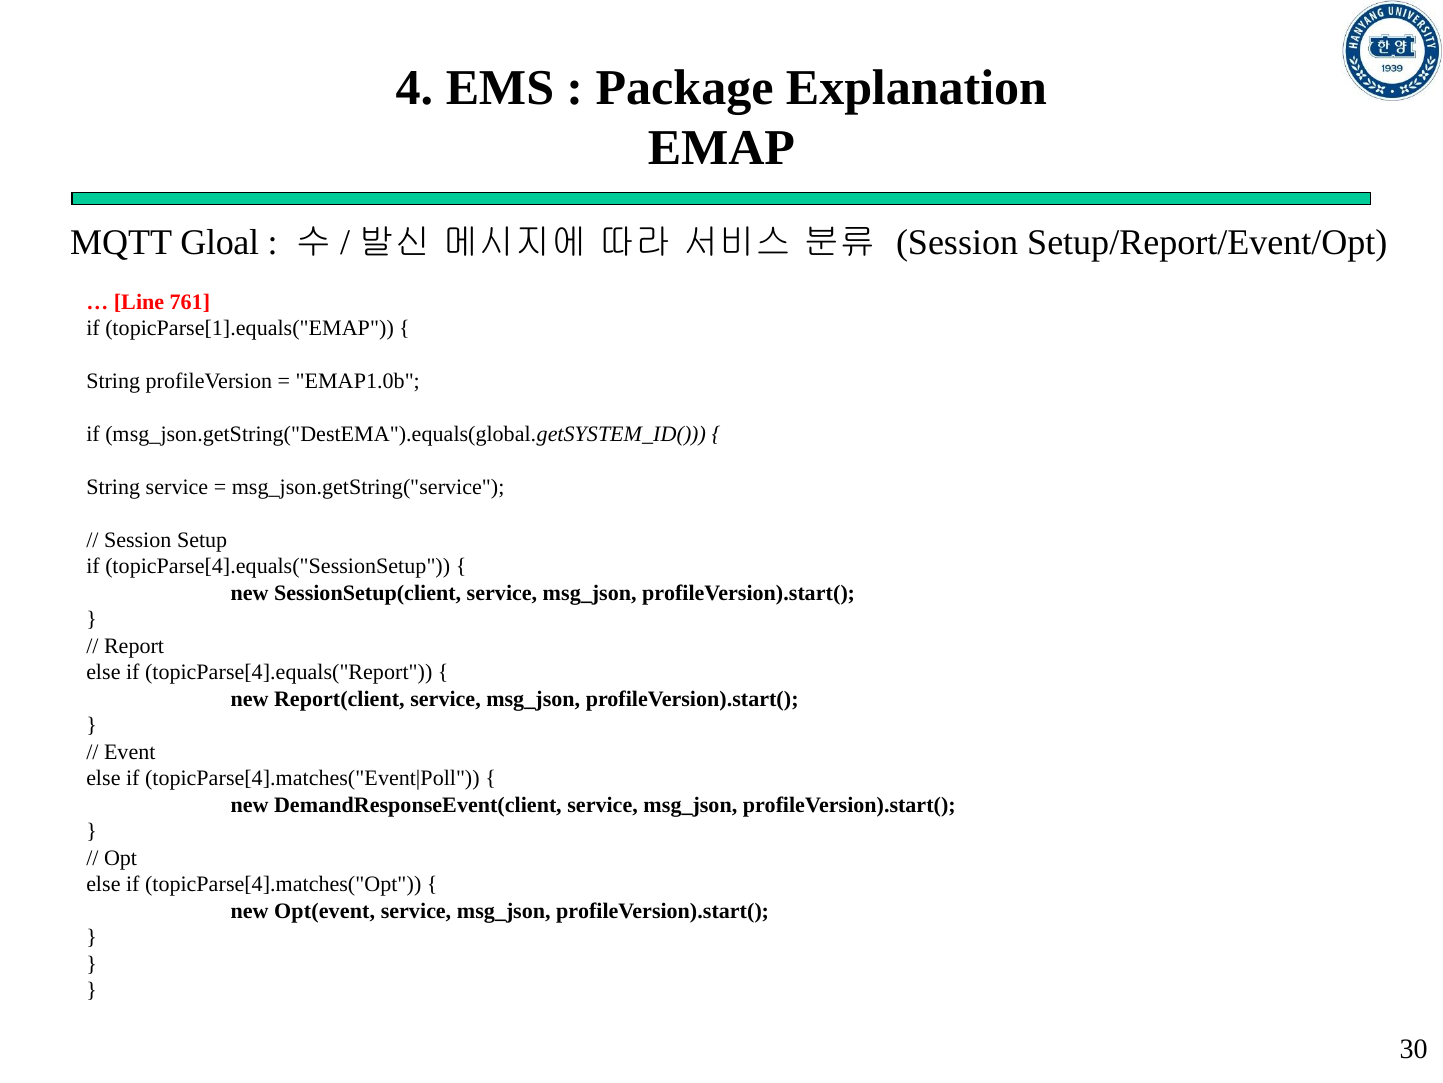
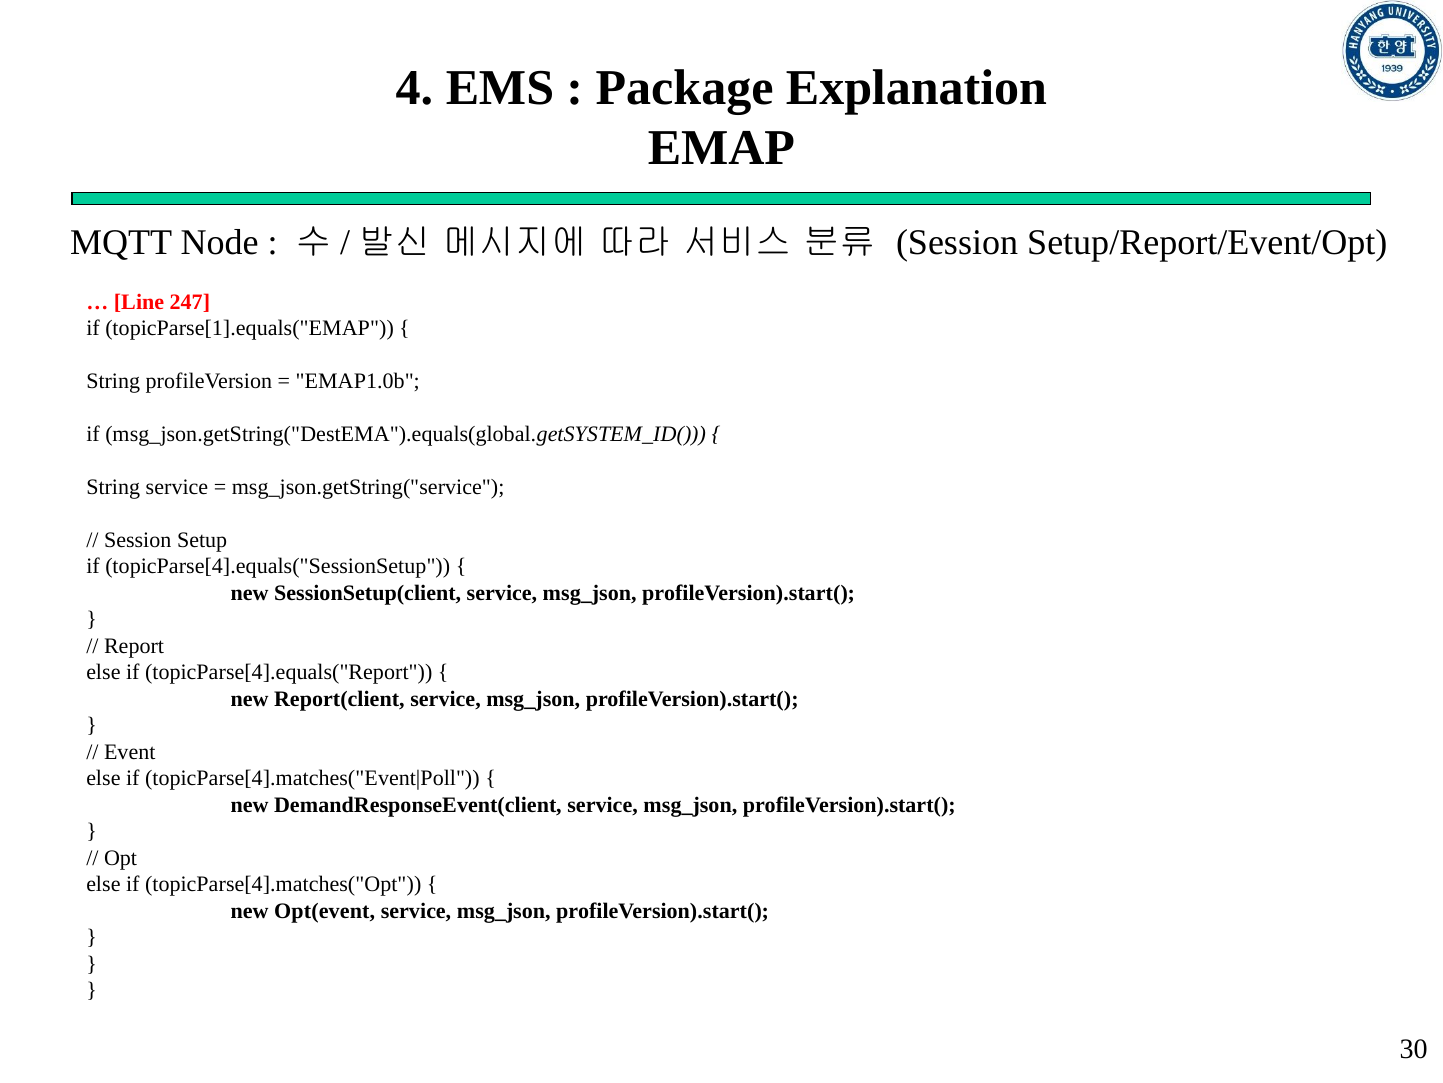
Gloal: Gloal -> Node
761: 761 -> 247
